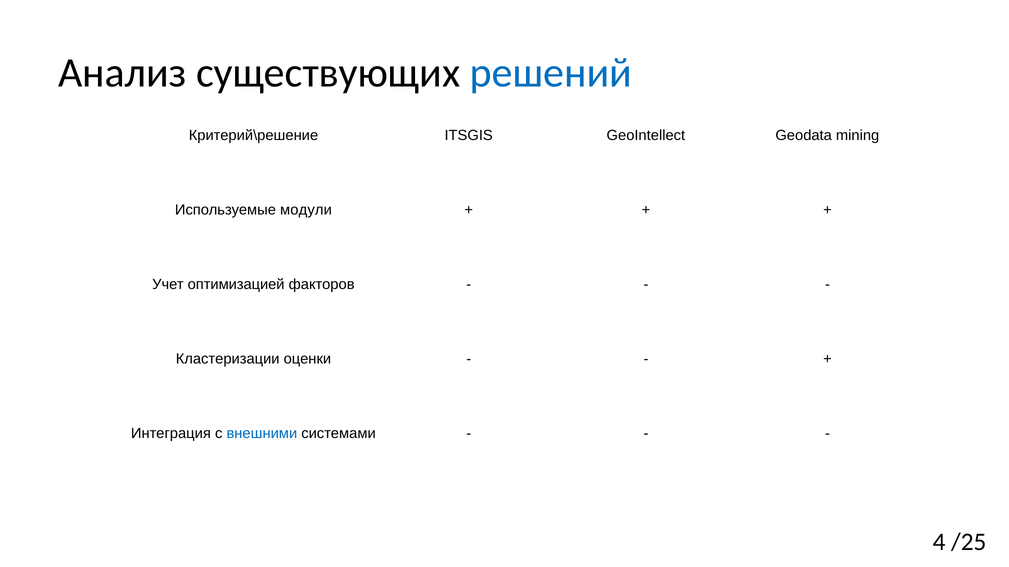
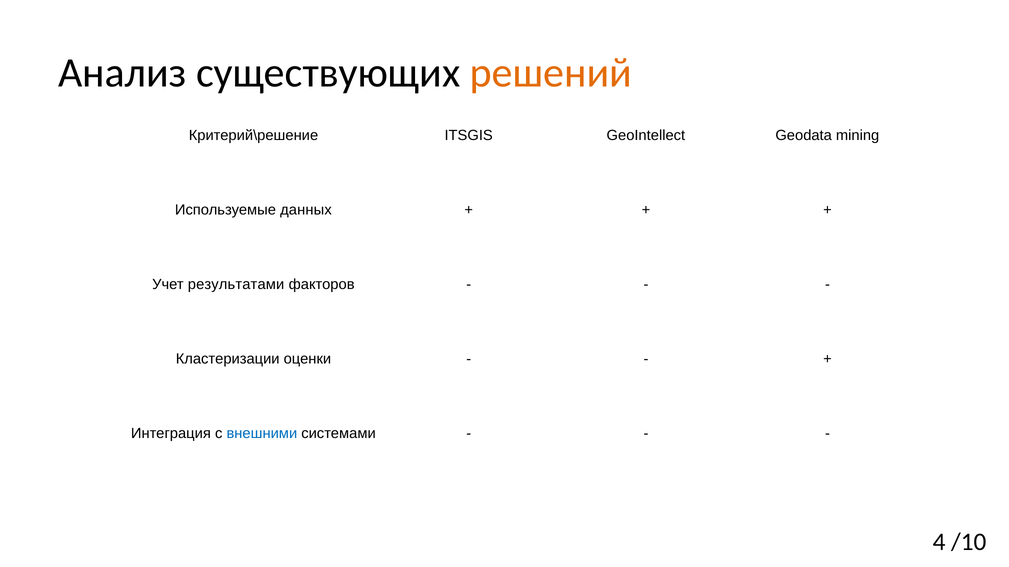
решений colour: blue -> orange
модули: модули -> данных
оптимизацией: оптимизацией -> результатами
/25: /25 -> /10
